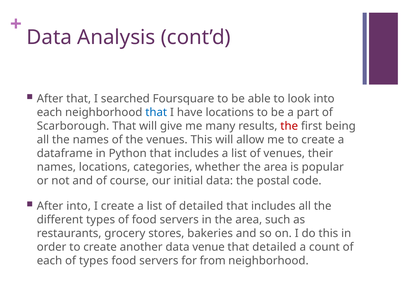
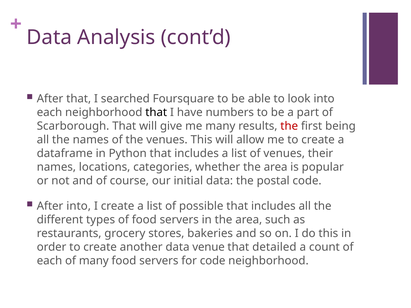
that at (156, 112) colour: blue -> black
have locations: locations -> numbers
of detailed: detailed -> possible
of types: types -> many
for from: from -> code
